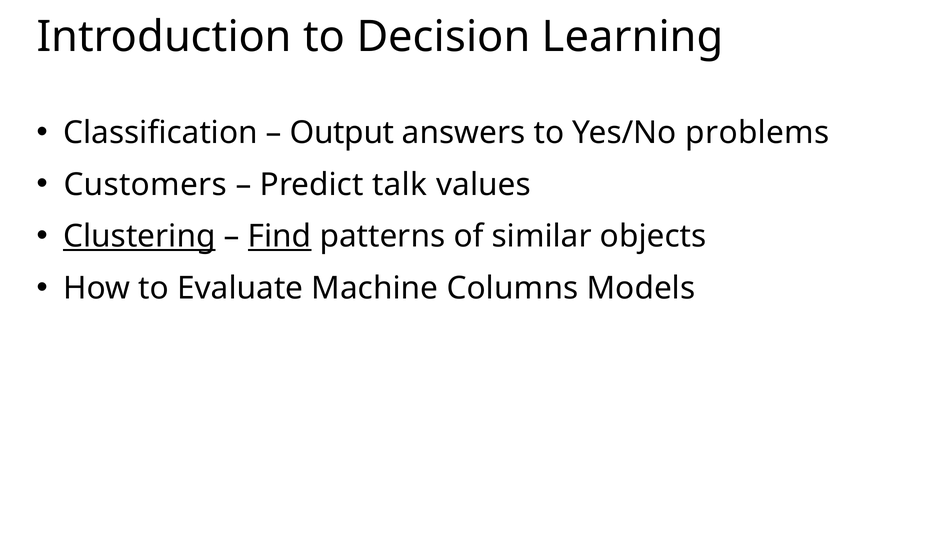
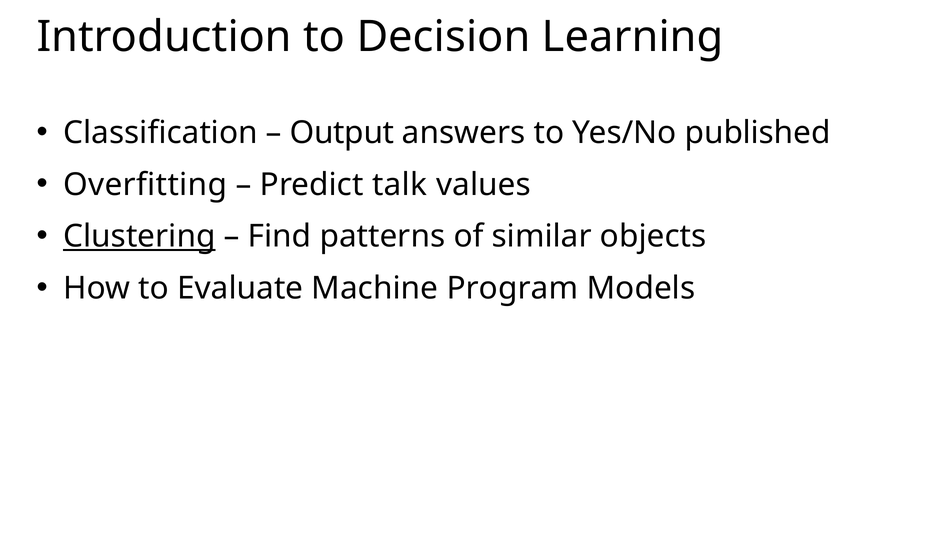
problems: problems -> published
Customers: Customers -> Overfitting
Find underline: present -> none
Columns: Columns -> Program
